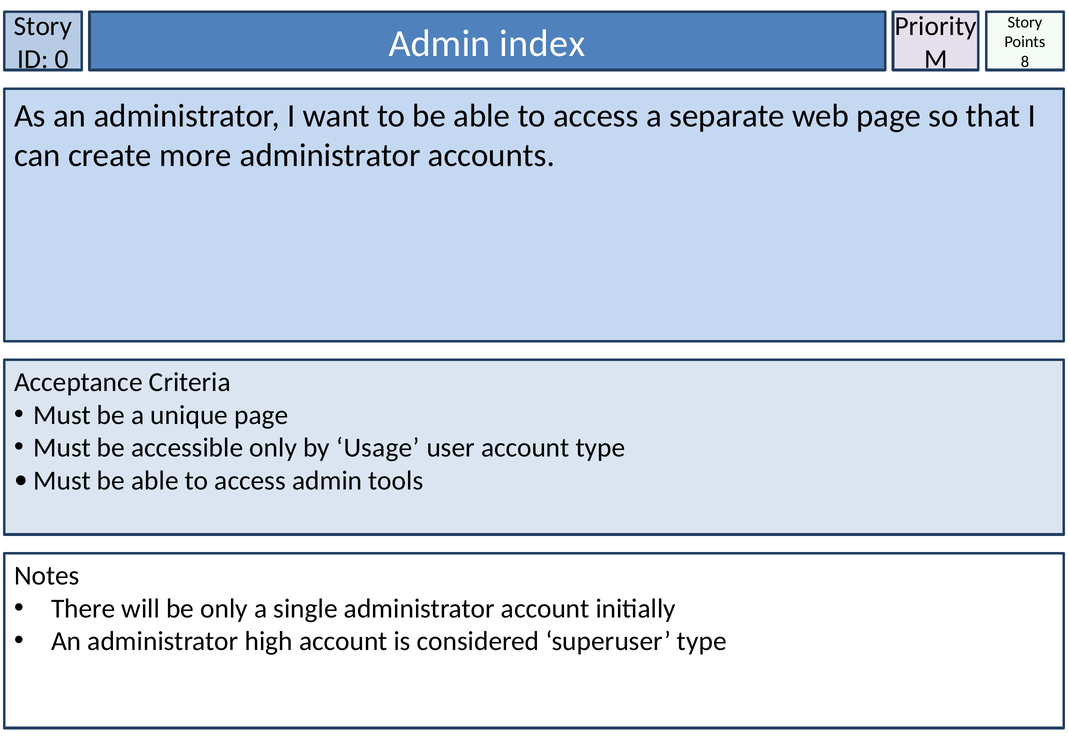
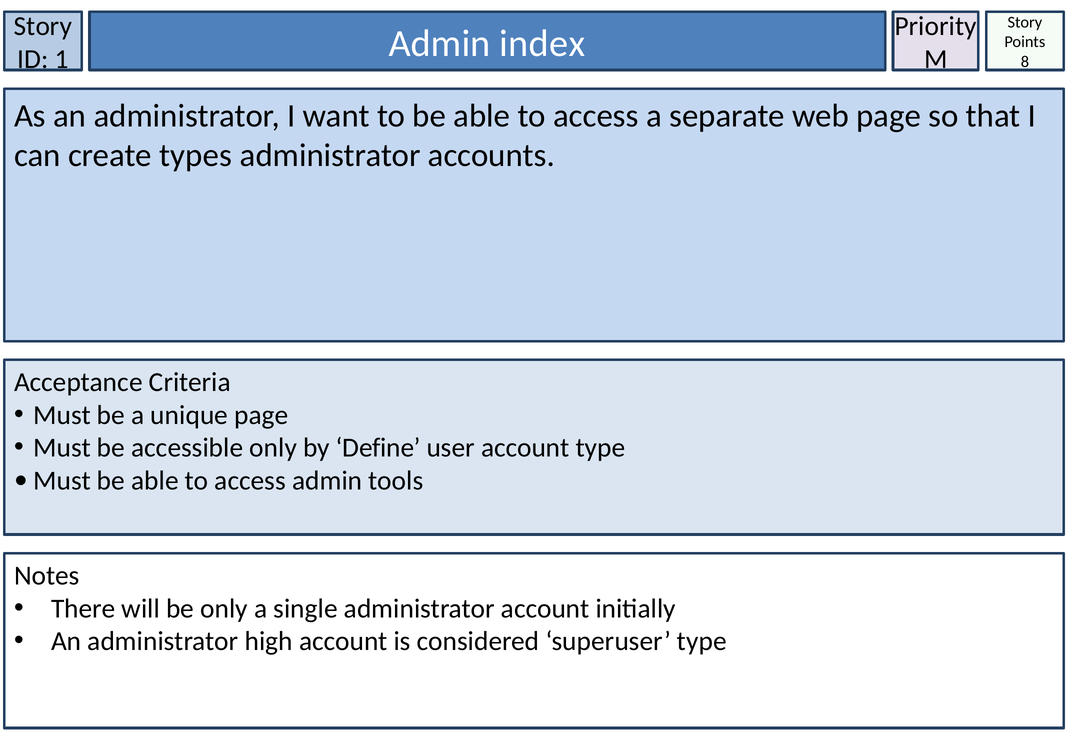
0: 0 -> 1
more: more -> types
Usage: Usage -> Define
